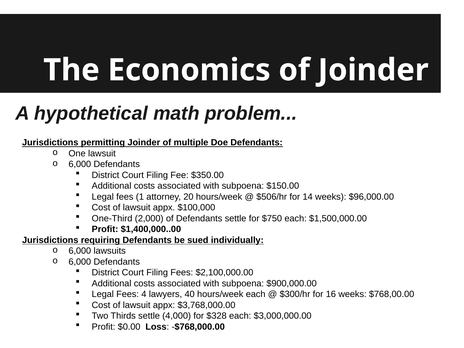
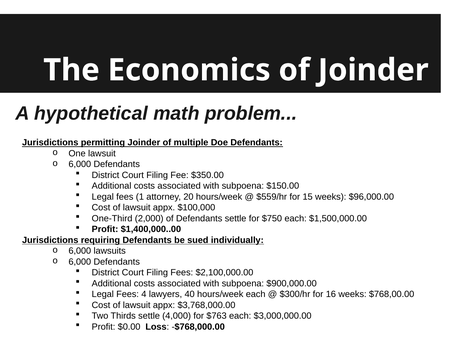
$506/hr: $506/hr -> $559/hr
14: 14 -> 15
$328: $328 -> $763
